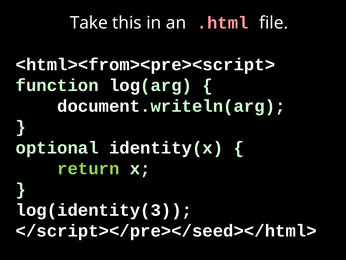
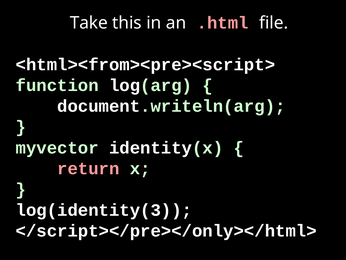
optional: optional -> myvector
return colour: light green -> pink
</script></pre></seed></html>: </script></pre></seed></html> -> </script></pre></only></html>
